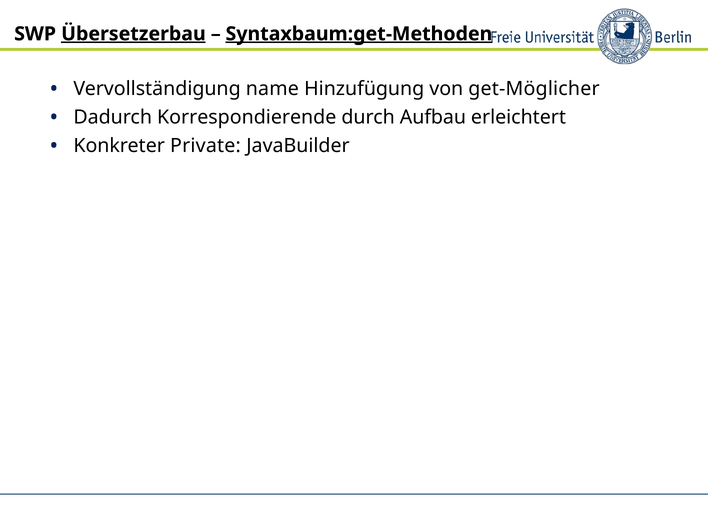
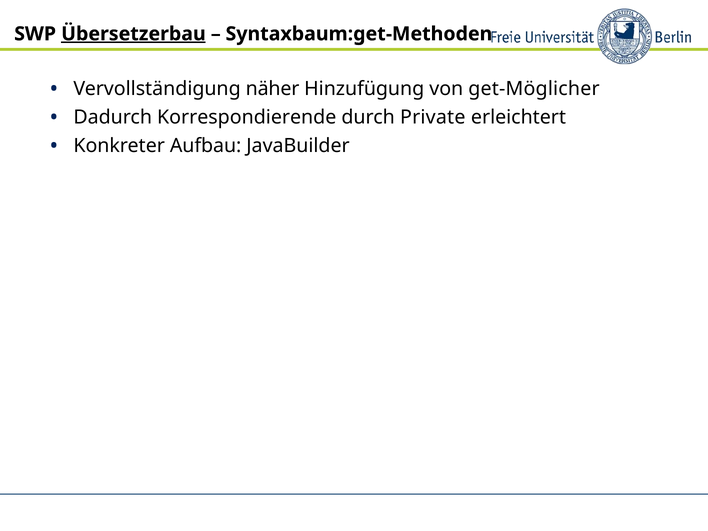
Syntaxbaum:get-Methoden underline: present -> none
name: name -> näher
Aufbau: Aufbau -> Private
Private: Private -> Aufbau
